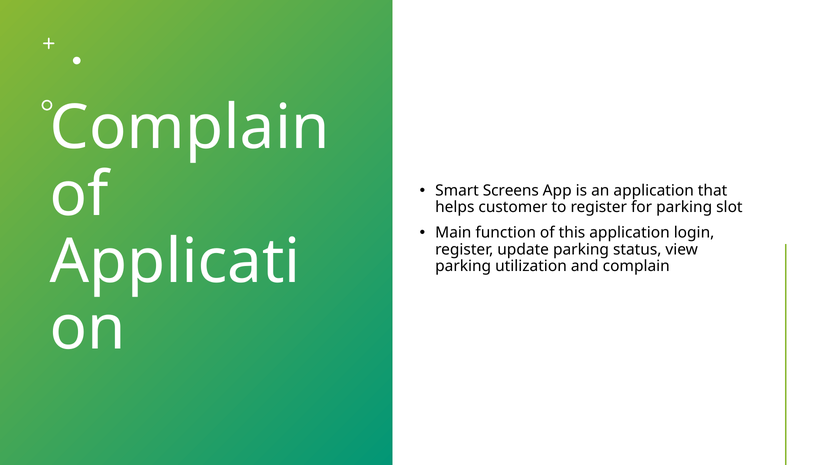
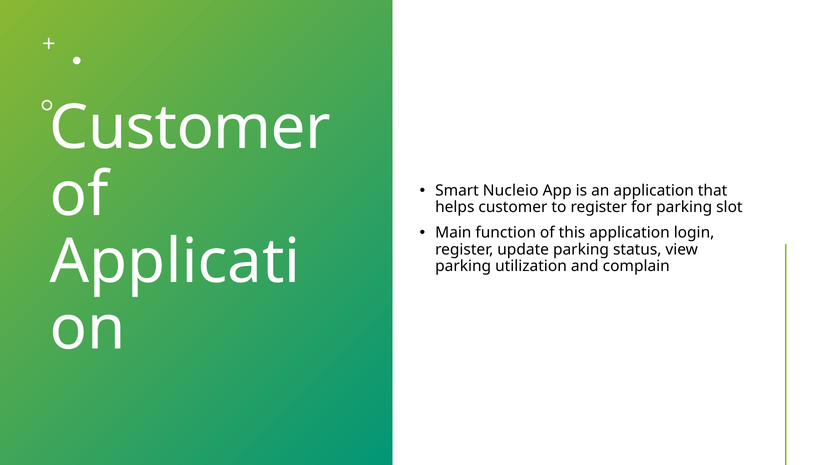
Complain at (190, 128): Complain -> Customer
Screens: Screens -> Nucleio
